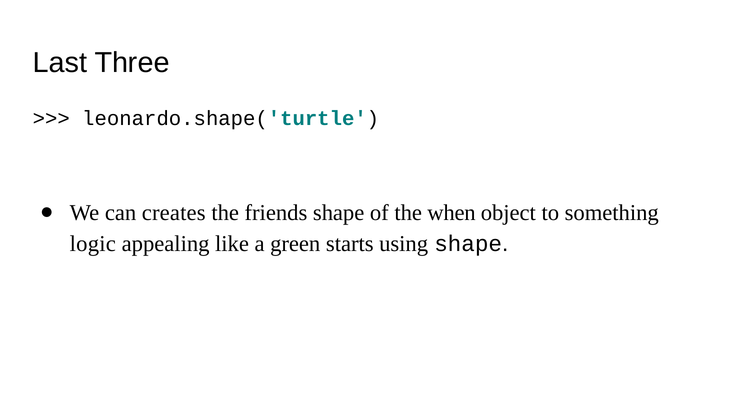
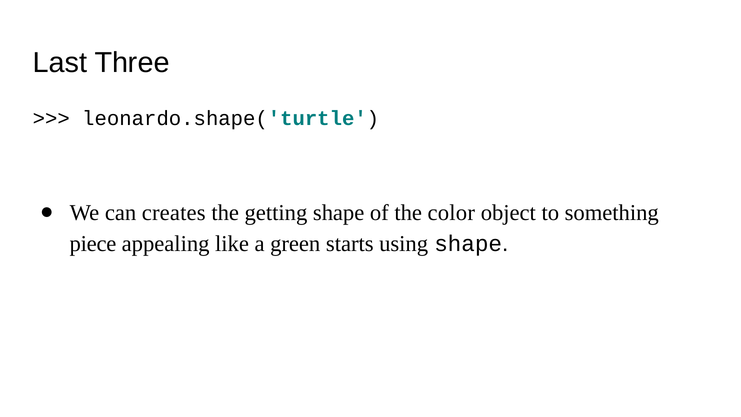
friends: friends -> getting
when: when -> color
logic: logic -> piece
